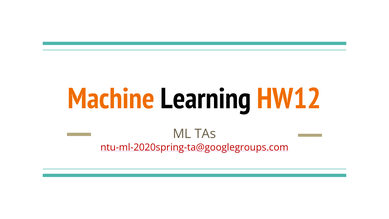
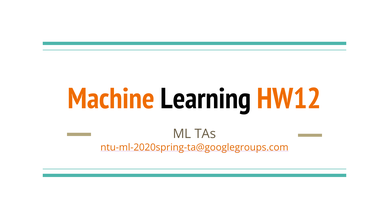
ntu-ml-2020spring-ta@googlegroups.com colour: red -> orange
